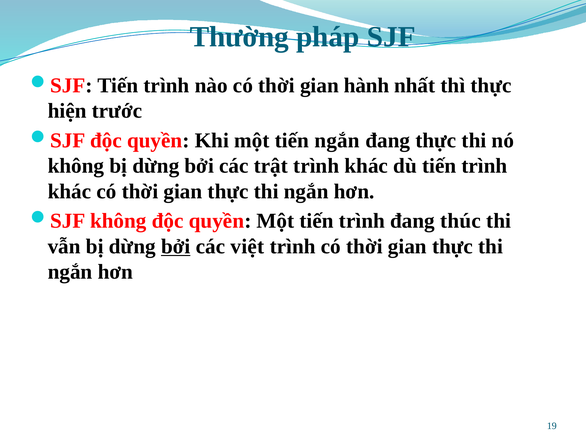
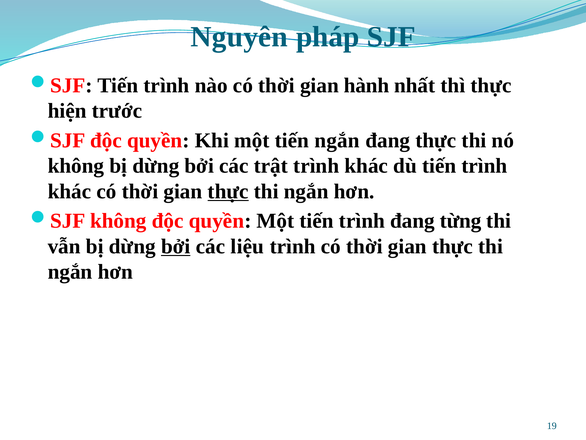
Thường: Thường -> Nguyên
thực at (228, 191) underline: none -> present
thúc: thúc -> từng
việt: việt -> liệu
